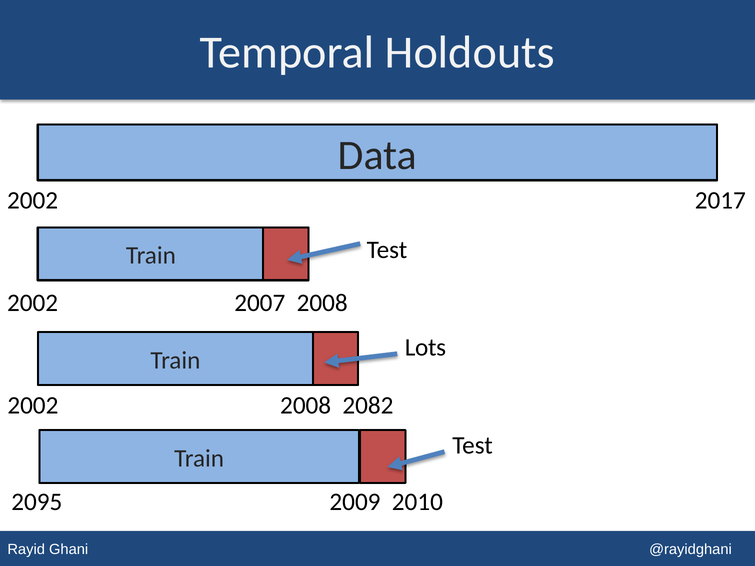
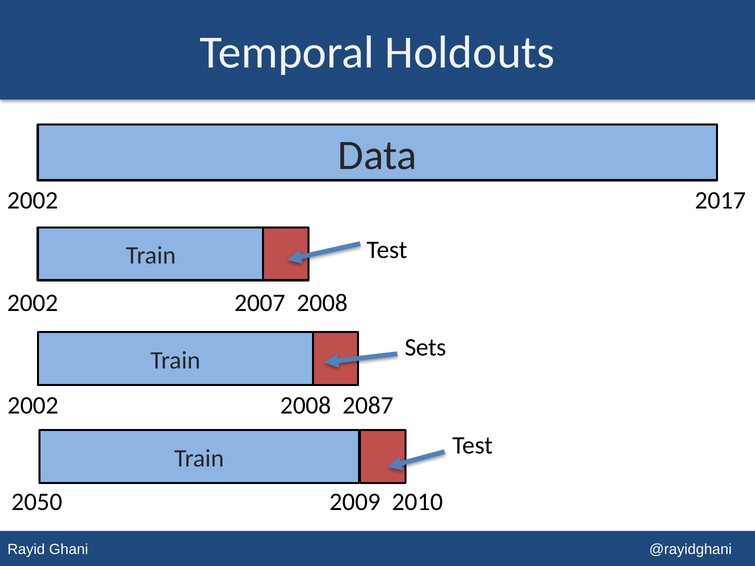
Lots: Lots -> Sets
2082: 2082 -> 2087
2095: 2095 -> 2050
